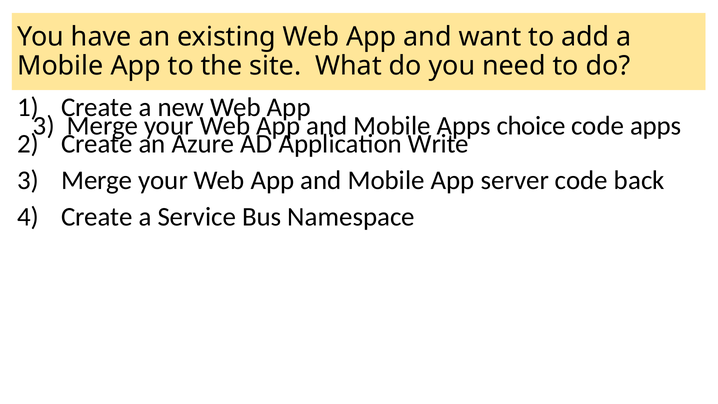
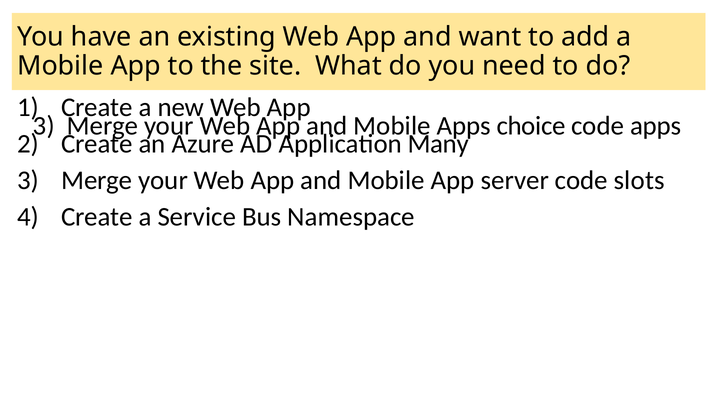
Write: Write -> Many
back: back -> slots
